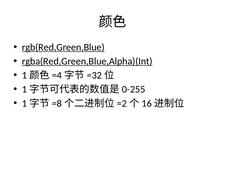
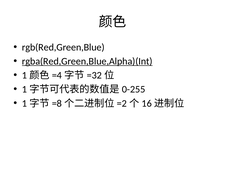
rgb(Red,Green,Blue underline: present -> none
